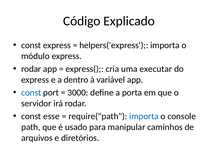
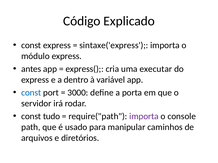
helpers('express: helpers('express -> sintaxe('express
rodar at (31, 69): rodar -> antes
esse: esse -> tudo
importa at (144, 117) colour: blue -> purple
